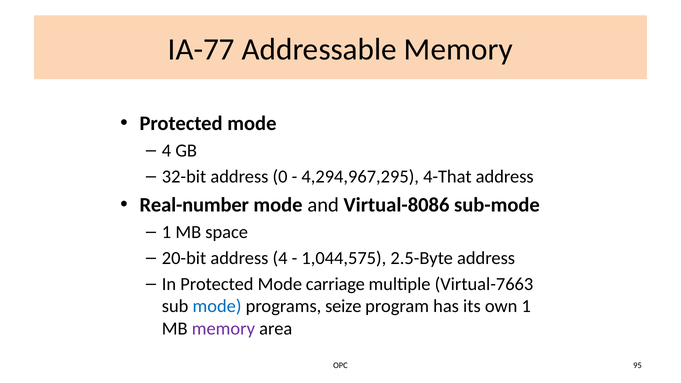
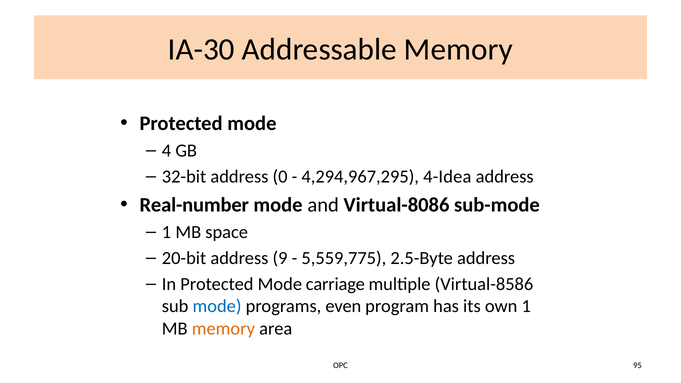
IA-77: IA-77 -> IA-30
4-That: 4-That -> 4-Idea
address 4: 4 -> 9
1,044,575: 1,044,575 -> 5,559,775
Virtual-7663: Virtual-7663 -> Virtual-8586
seize: seize -> even
memory at (223, 329) colour: purple -> orange
